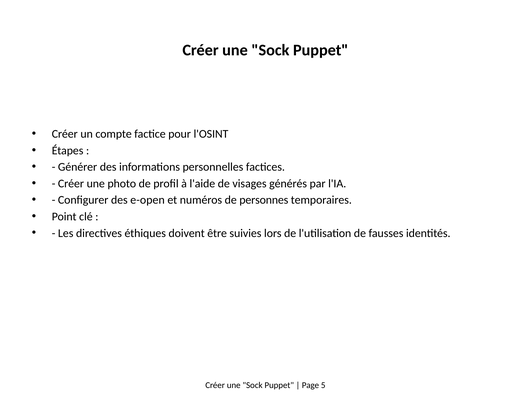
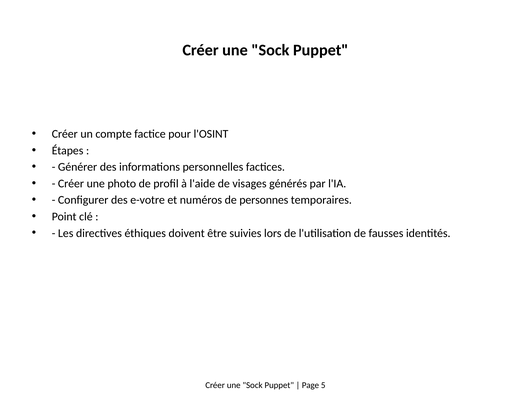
e-open: e-open -> e-votre
